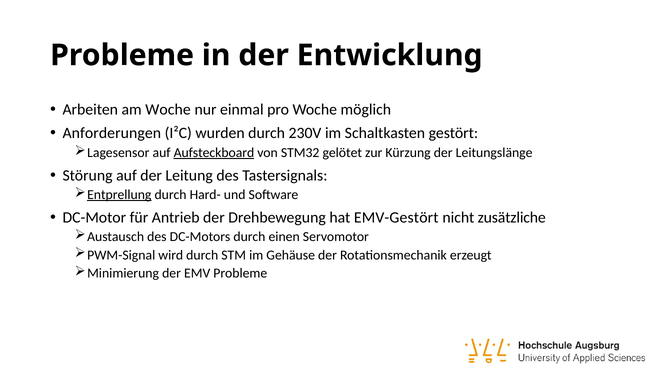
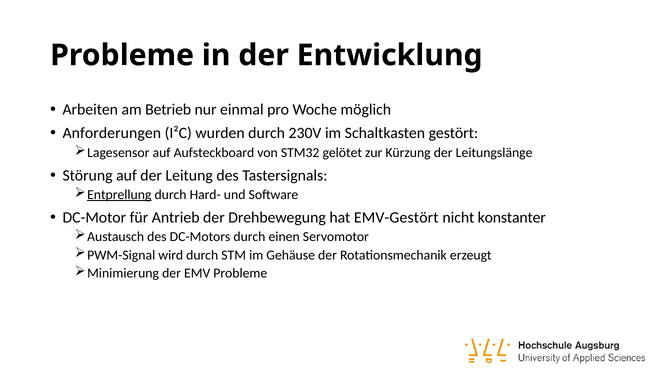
am Woche: Woche -> Betrieb
Aufsteckboard underline: present -> none
zusätzliche: zusätzliche -> konstanter
